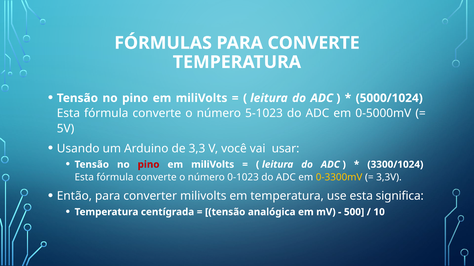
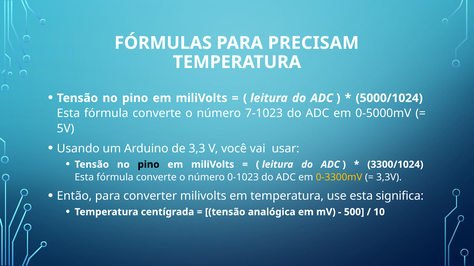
PARA CONVERTE: CONVERTE -> PRECISAM
5-1023: 5-1023 -> 7-1023
pino at (149, 165) colour: red -> black
